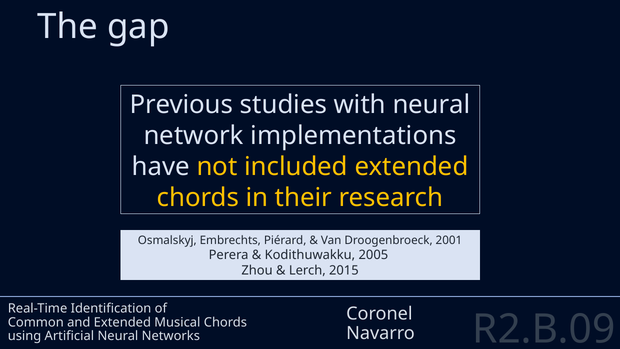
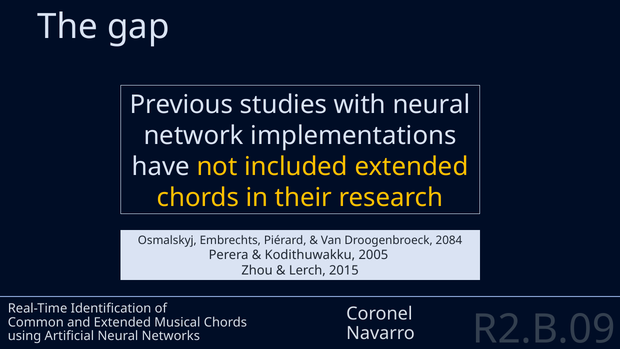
2001: 2001 -> 2084
